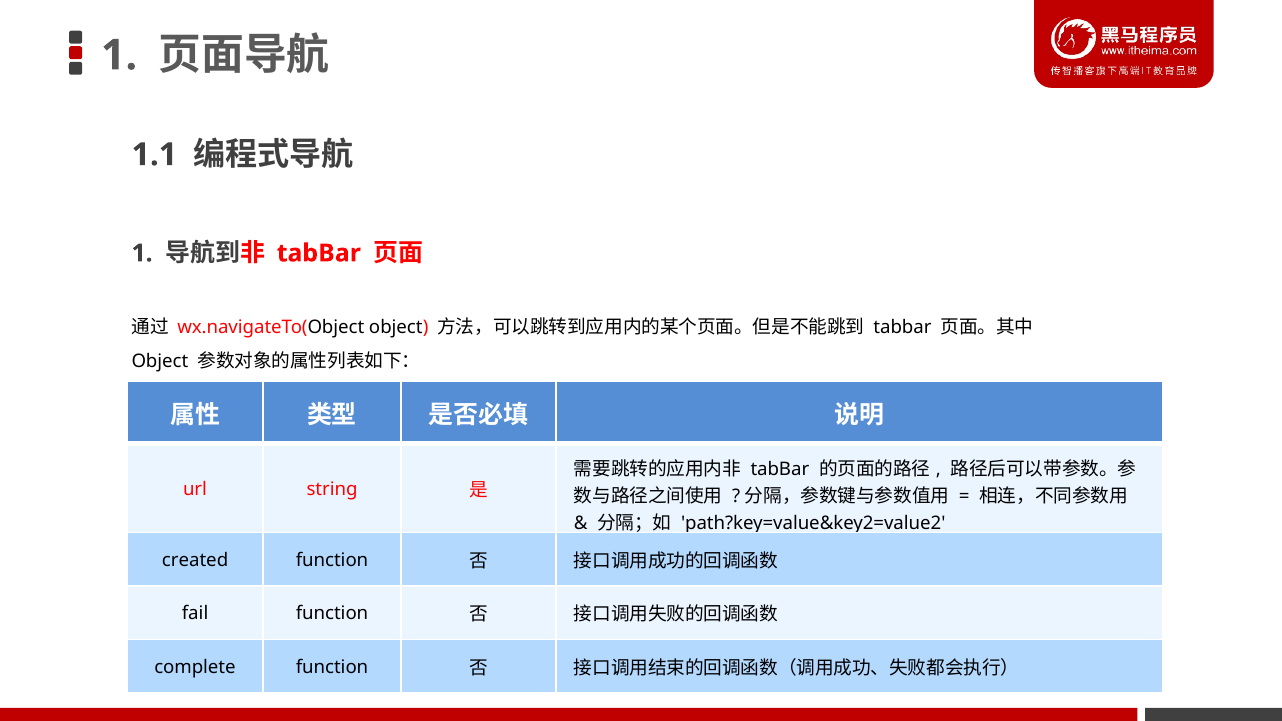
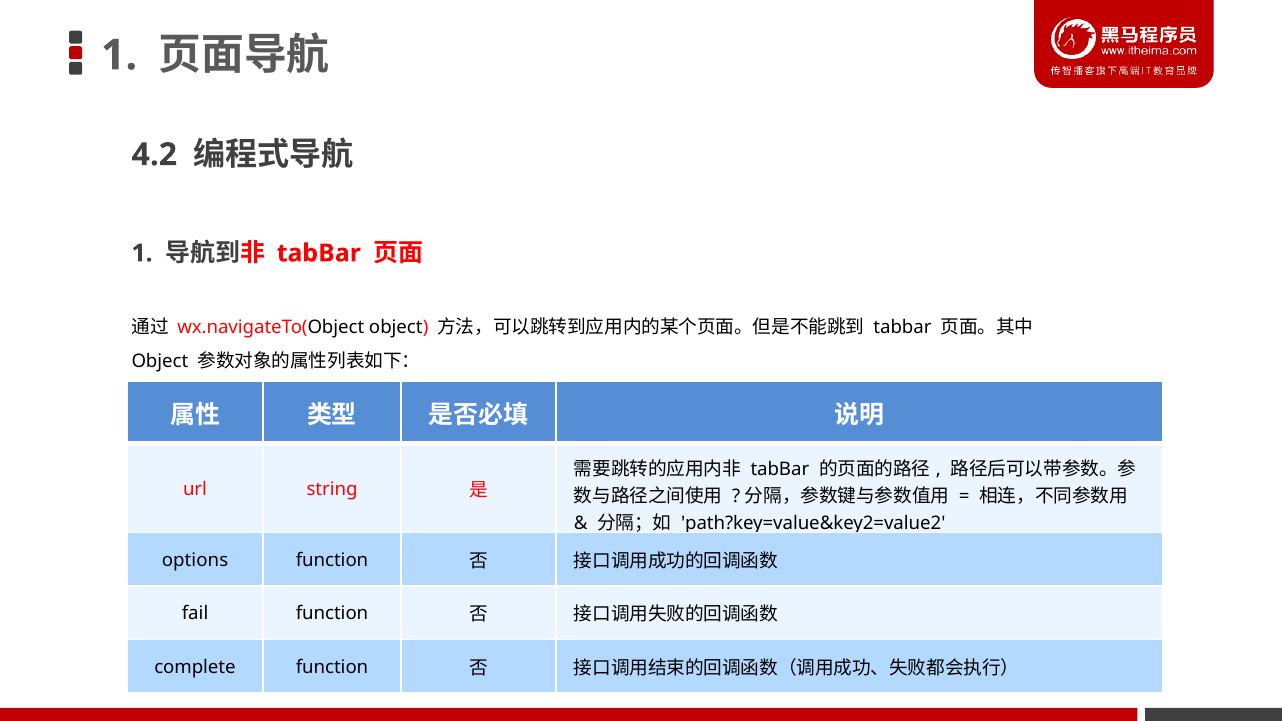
1.1: 1.1 -> 4.2
created: created -> options
